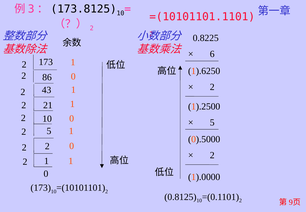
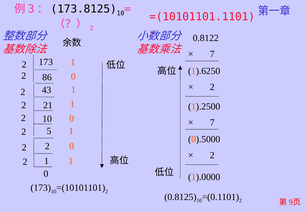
0.8225: 0.8225 -> 0.8122
6 at (212, 54): 6 -> 7
5 at (212, 122): 5 -> 7
